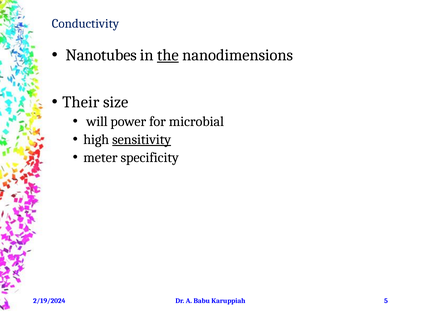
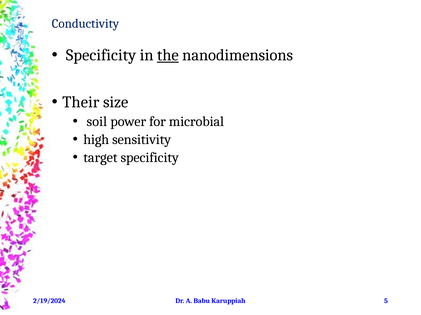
Nanotubes at (101, 55): Nanotubes -> Specificity
will: will -> soil
sensitivity underline: present -> none
meter: meter -> target
